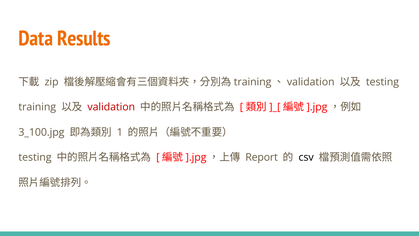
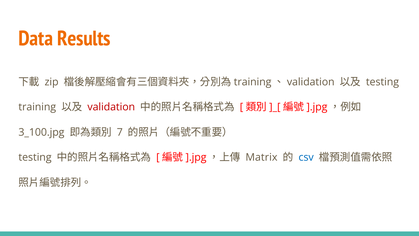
1: 1 -> 7
Report: Report -> Matrix
csv colour: black -> blue
